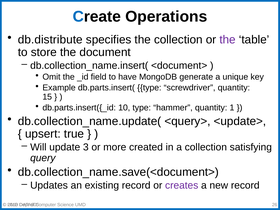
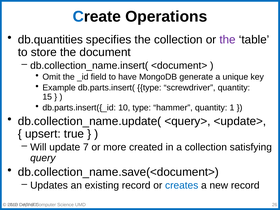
db.distribute: db.distribute -> db.quantities
3: 3 -> 7
creates colour: purple -> blue
